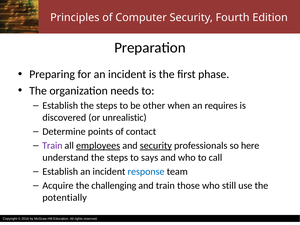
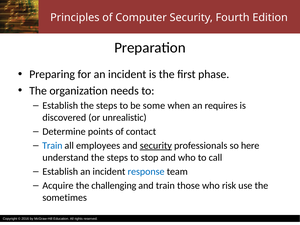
other: other -> some
Train at (52, 146) colour: purple -> blue
employees underline: present -> none
says: says -> stop
still: still -> risk
potentially: potentially -> sometimes
